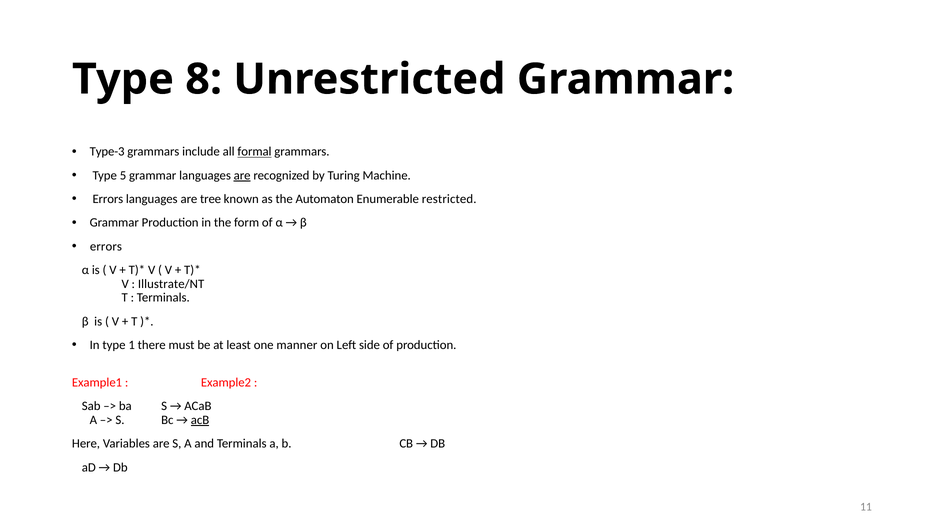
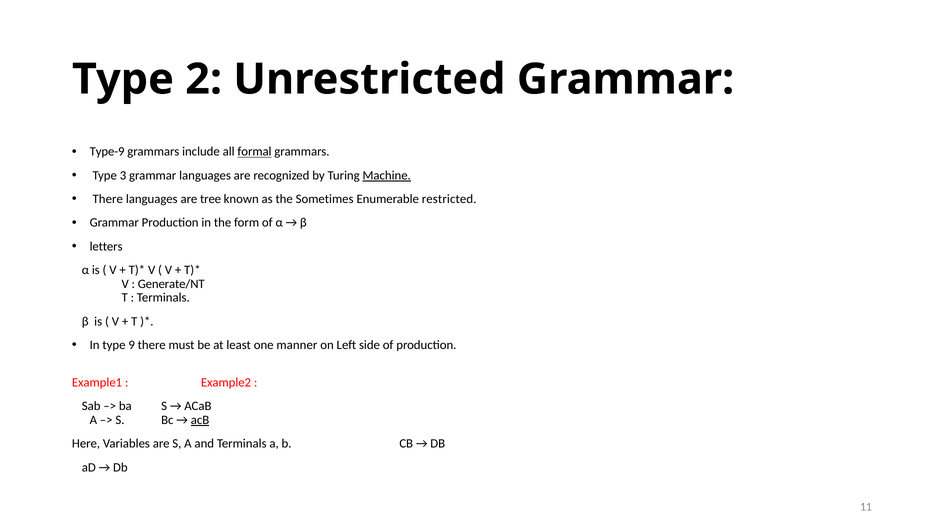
8: 8 -> 2
Type-3: Type-3 -> Type-9
5: 5 -> 3
are at (242, 175) underline: present -> none
Machine underline: none -> present
Errors at (108, 199): Errors -> There
Automaton: Automaton -> Sometimes
errors at (106, 246): errors -> letters
Illustrate/NT: Illustrate/NT -> Generate/NT
1: 1 -> 9
